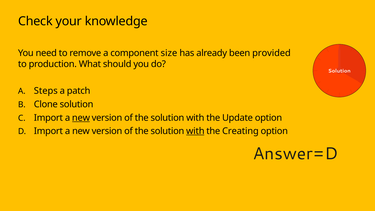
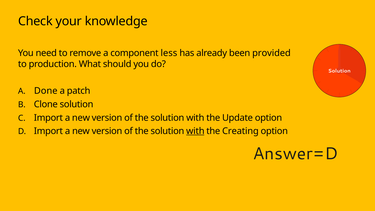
size: size -> less
Steps: Steps -> Done
new at (81, 118) underline: present -> none
